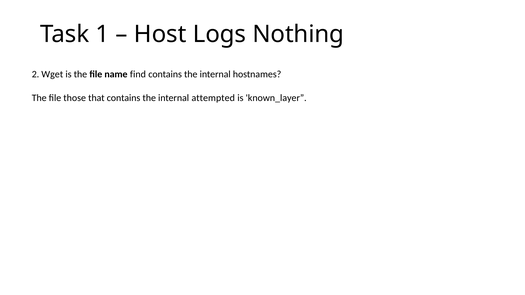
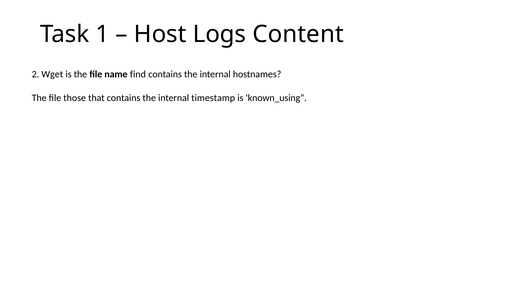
Nothing: Nothing -> Content
attempted: attempted -> timestamp
known_layer: known_layer -> known_using
